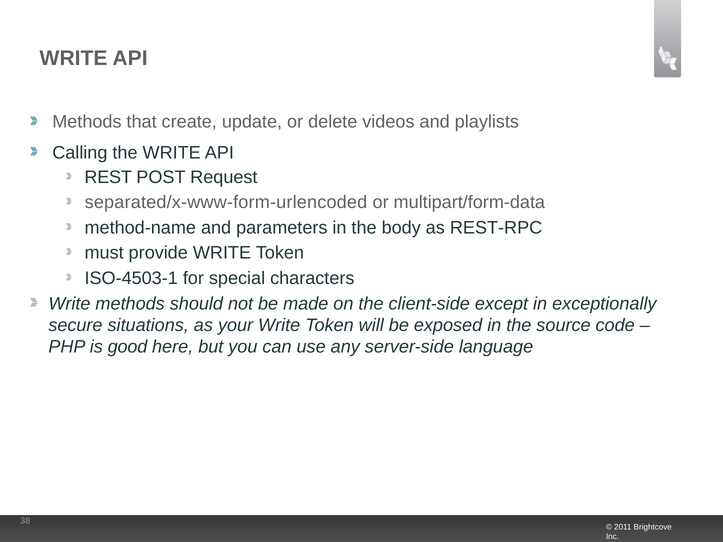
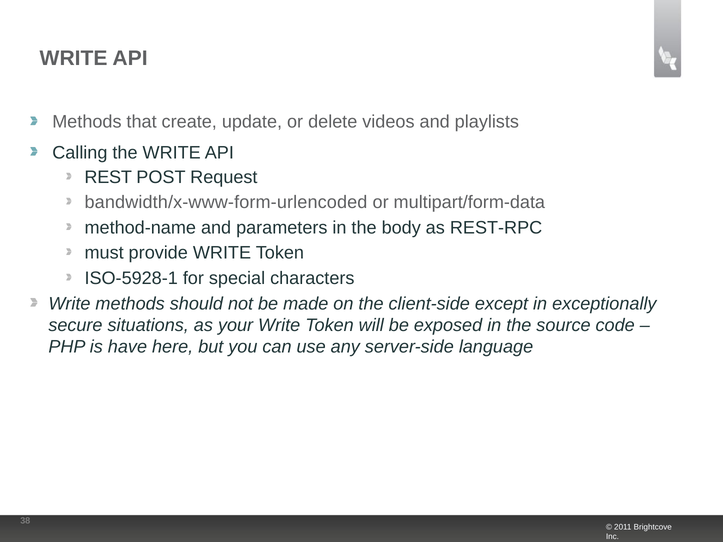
separated/x-www-form-urlencoded: separated/x-www-form-urlencoded -> bandwidth/x-www-form-urlencoded
ISO-4503-1: ISO-4503-1 -> ISO-5928-1
good: good -> have
